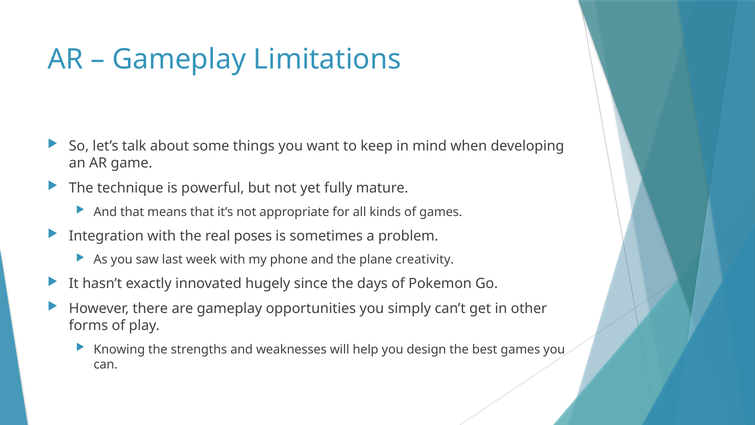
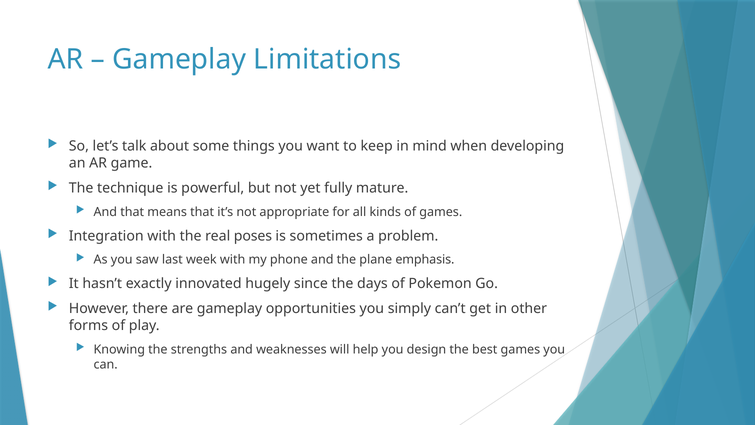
creativity: creativity -> emphasis
